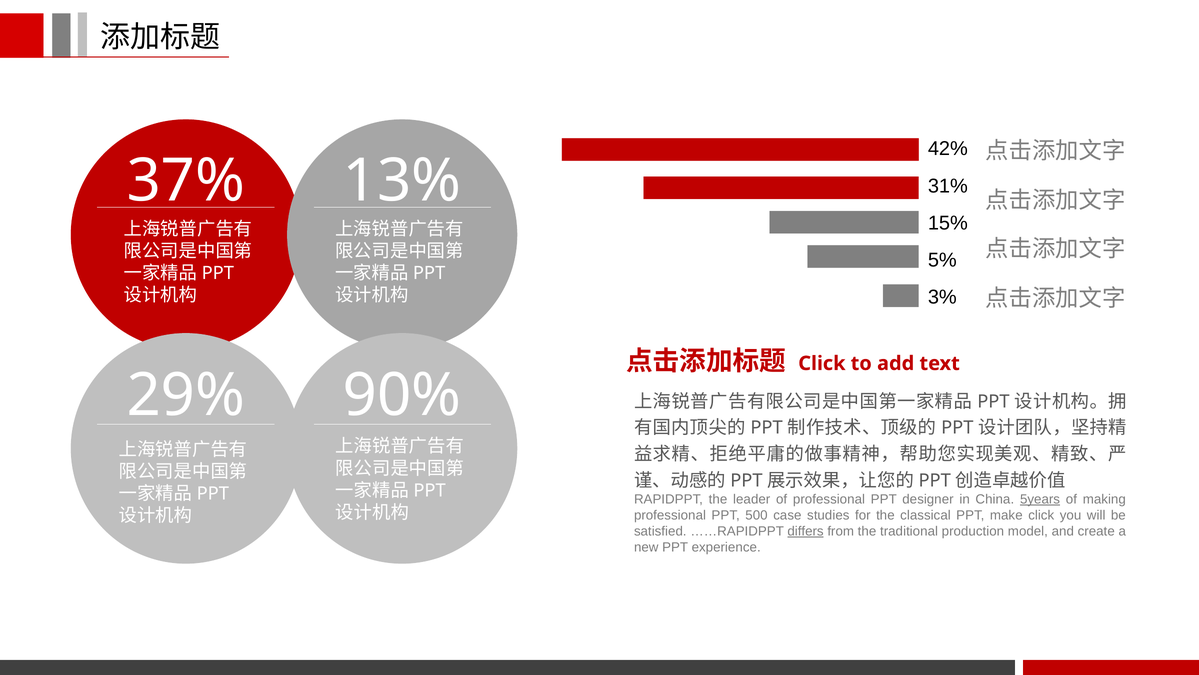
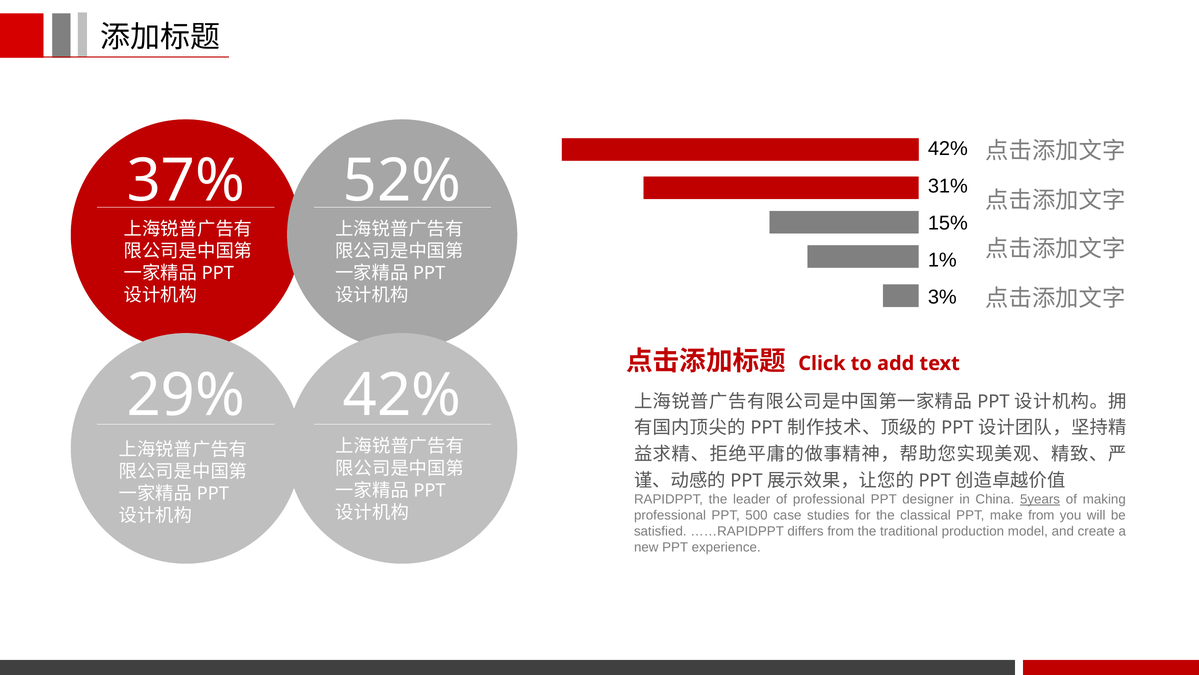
13%: 13% -> 52%
5%: 5% -> 1%
90% at (402, 395): 90% -> 42%
make click: click -> from
differs underline: present -> none
